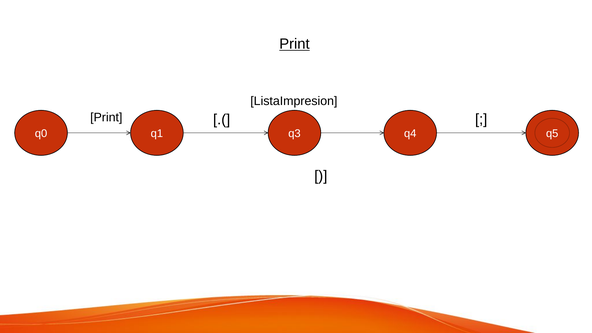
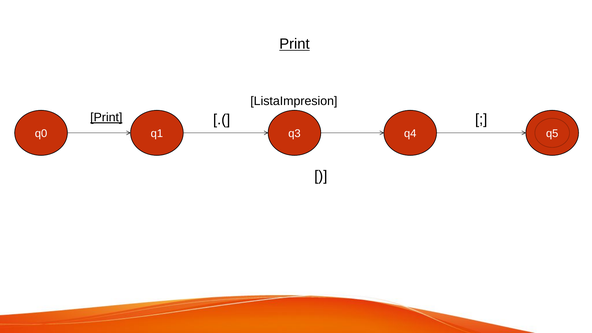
Print at (106, 118) underline: none -> present
